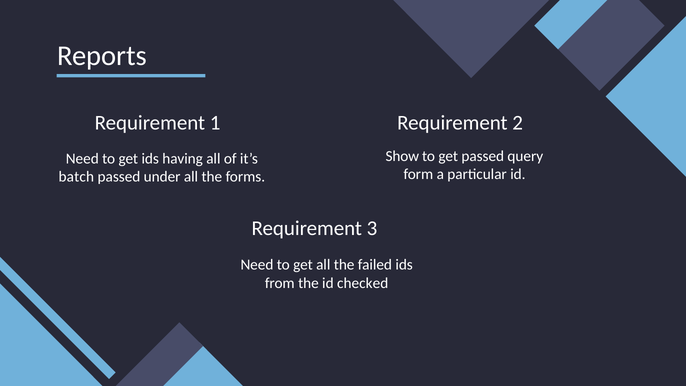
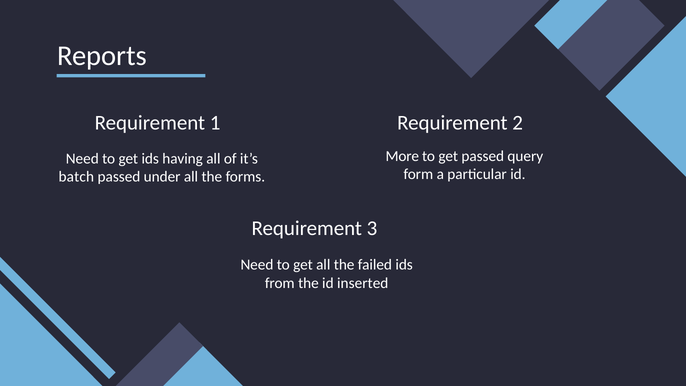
Show: Show -> More
checked: checked -> inserted
